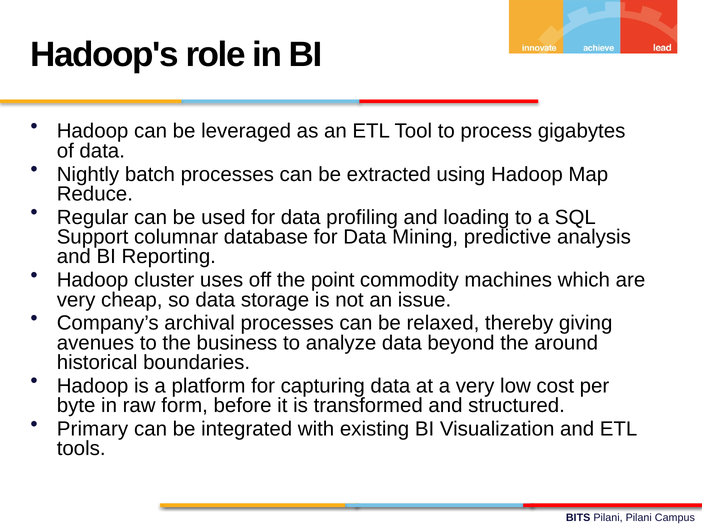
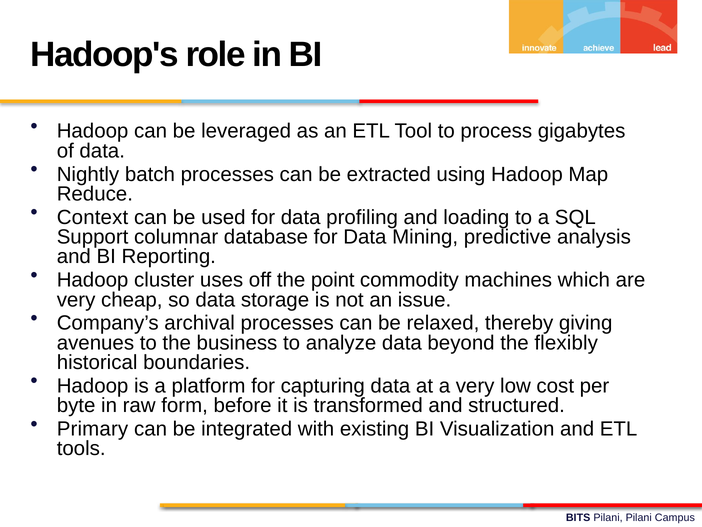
Regular: Regular -> Context
around: around -> flexibly
